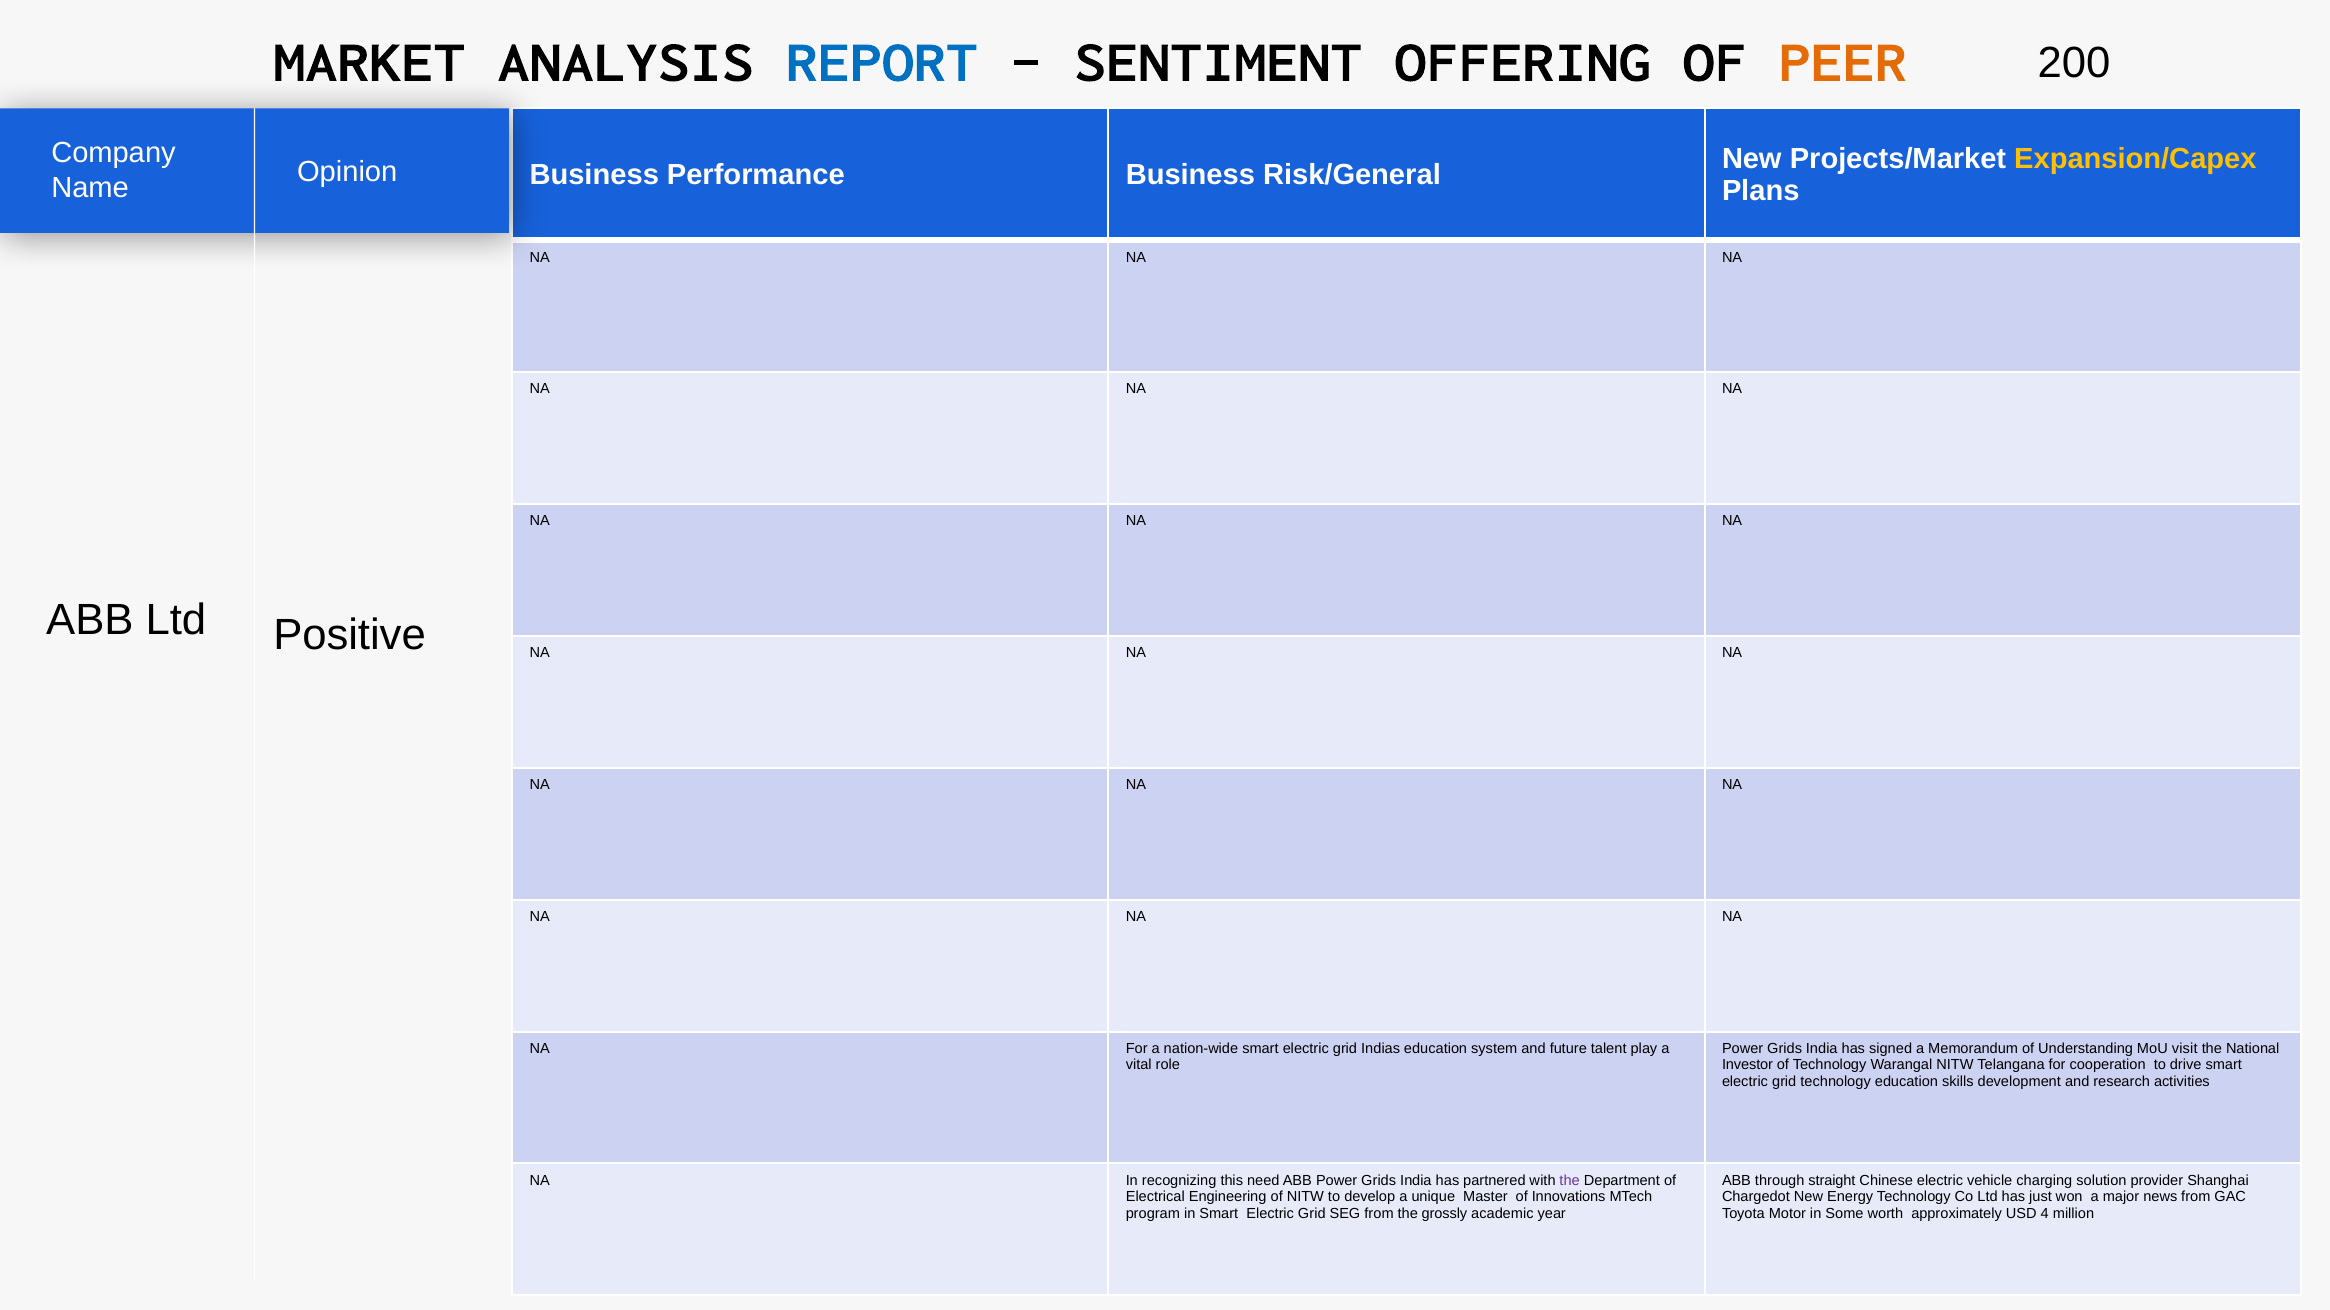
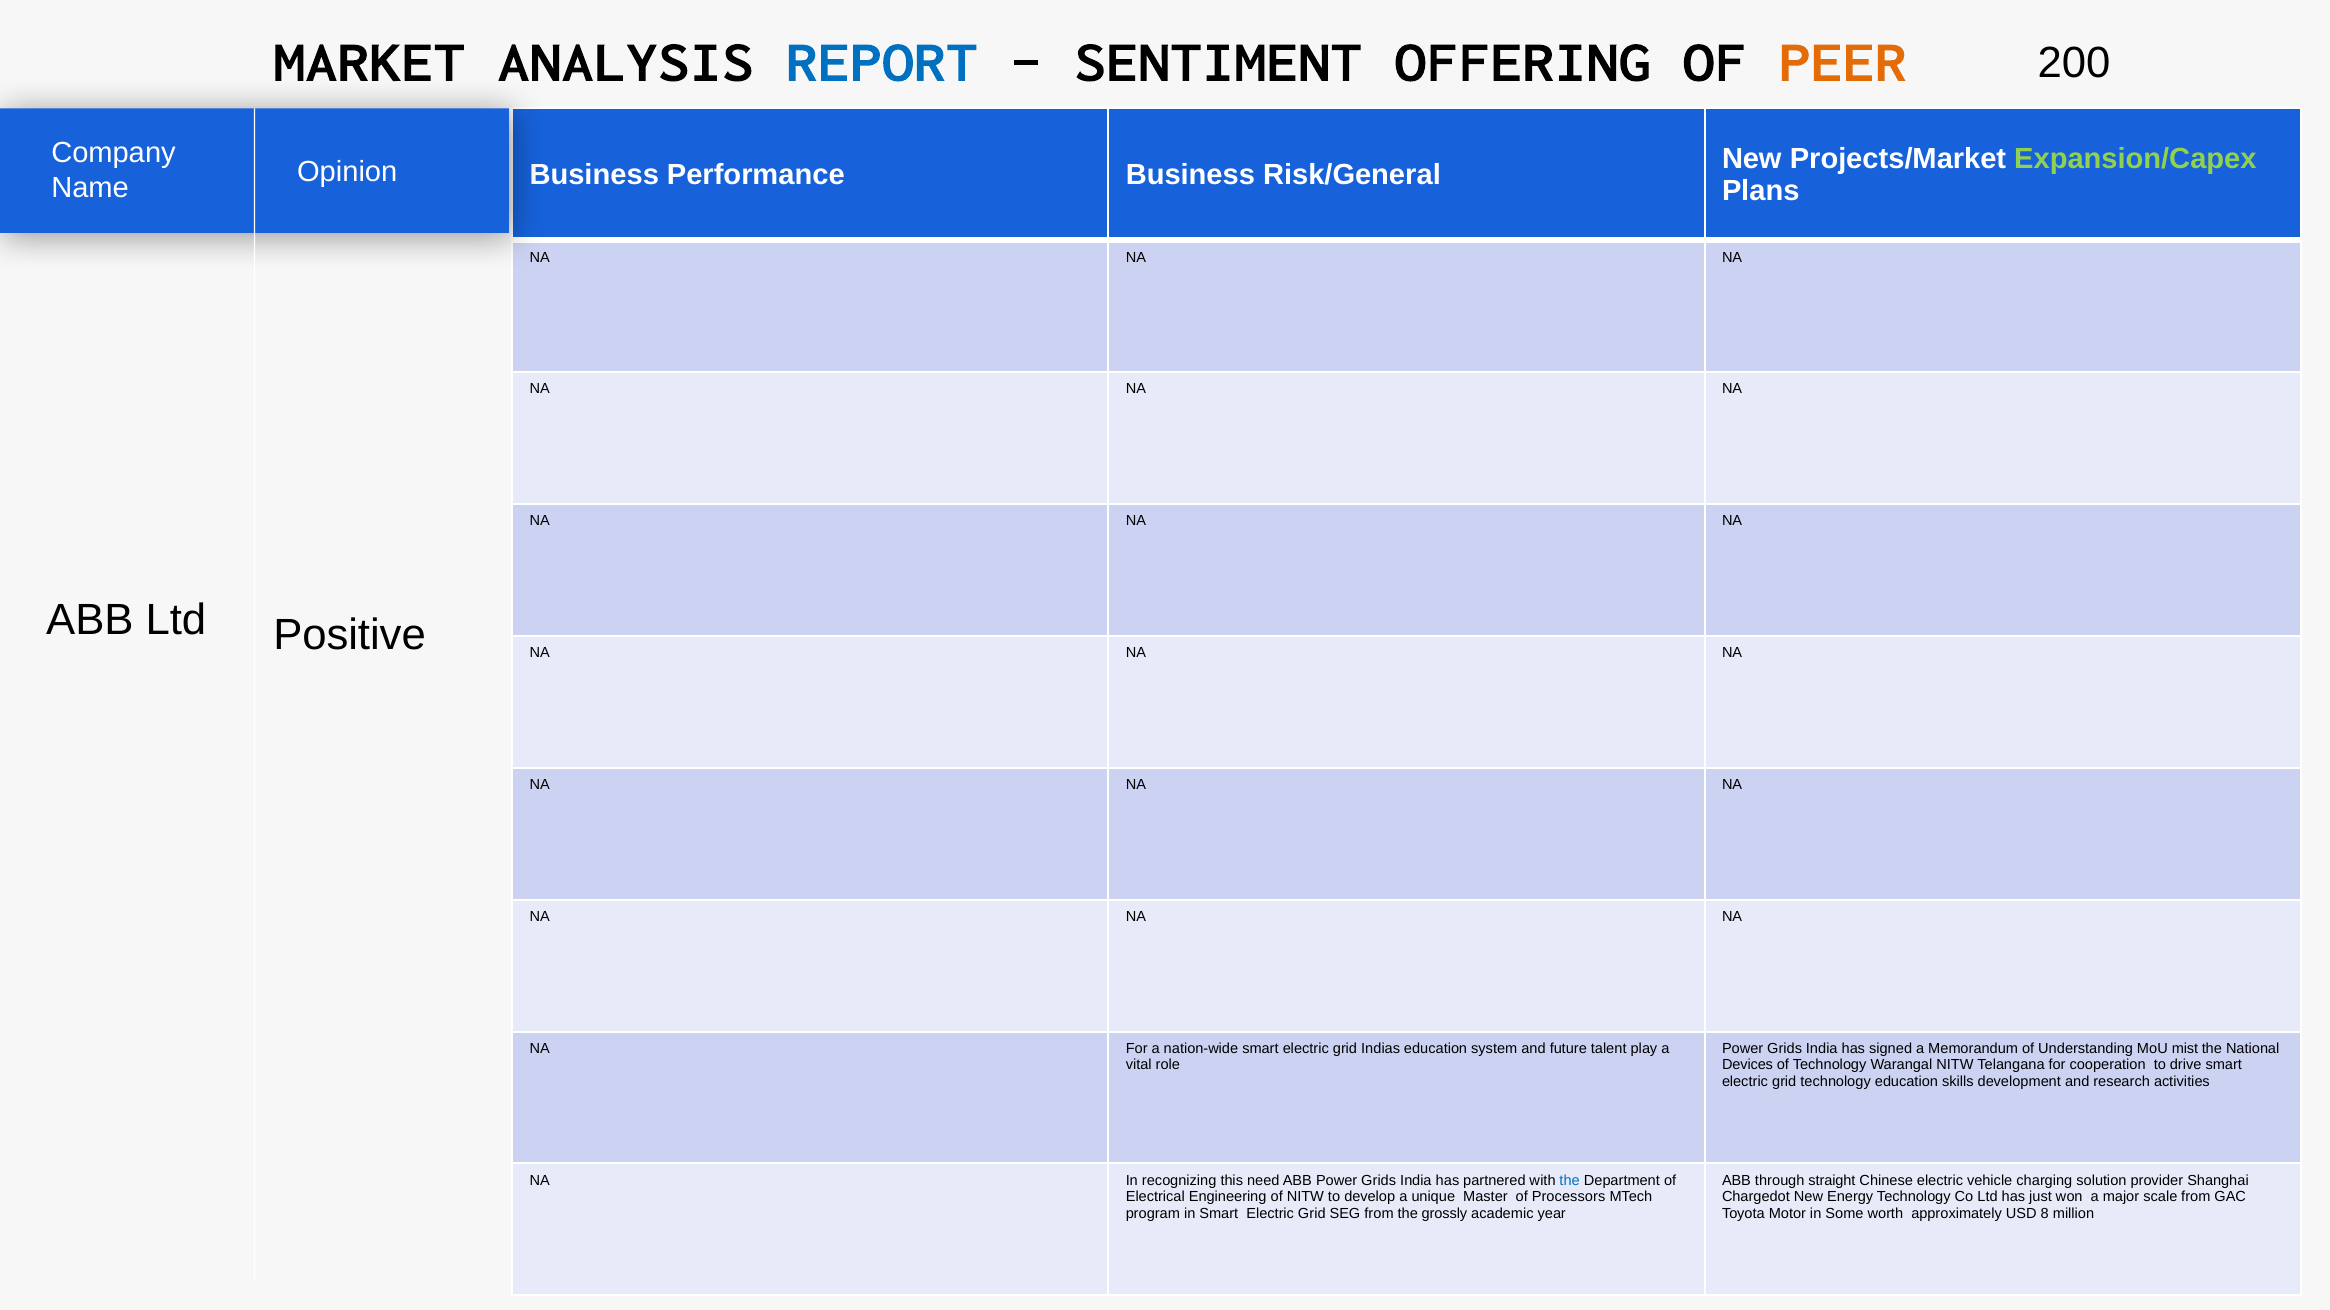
Expansion/Capex colour: yellow -> light green
visit: visit -> mist
Investor: Investor -> Devices
the at (1570, 1181) colour: purple -> blue
Innovations: Innovations -> Processors
news: news -> scale
4: 4 -> 8
